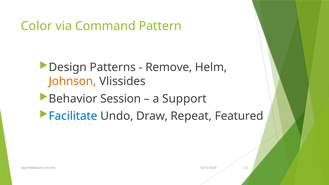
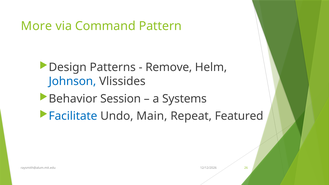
Color: Color -> More
Johnson colour: orange -> blue
Support: Support -> Systems
Draw: Draw -> Main
